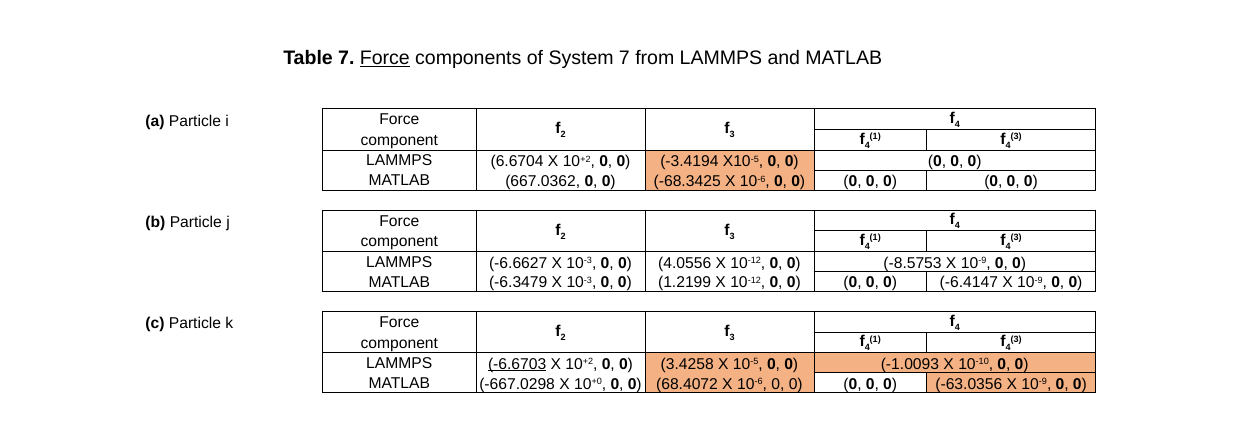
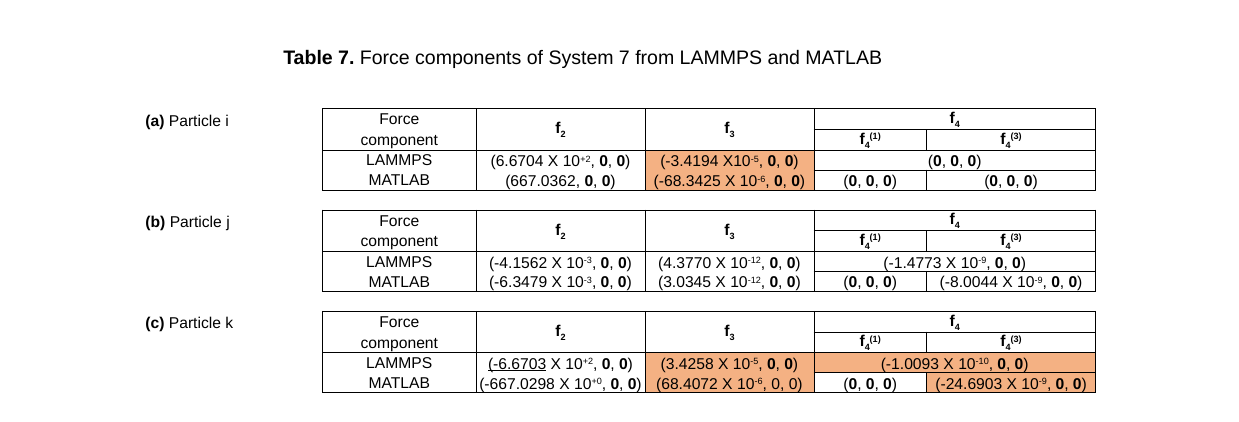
Force at (385, 59) underline: present -> none
-6.6627: -6.6627 -> -4.1562
4.0556: 4.0556 -> 4.3770
-8.5753: -8.5753 -> -1.4773
1.2199: 1.2199 -> 3.0345
-6.4147: -6.4147 -> -8.0044
-63.0356: -63.0356 -> -24.6903
